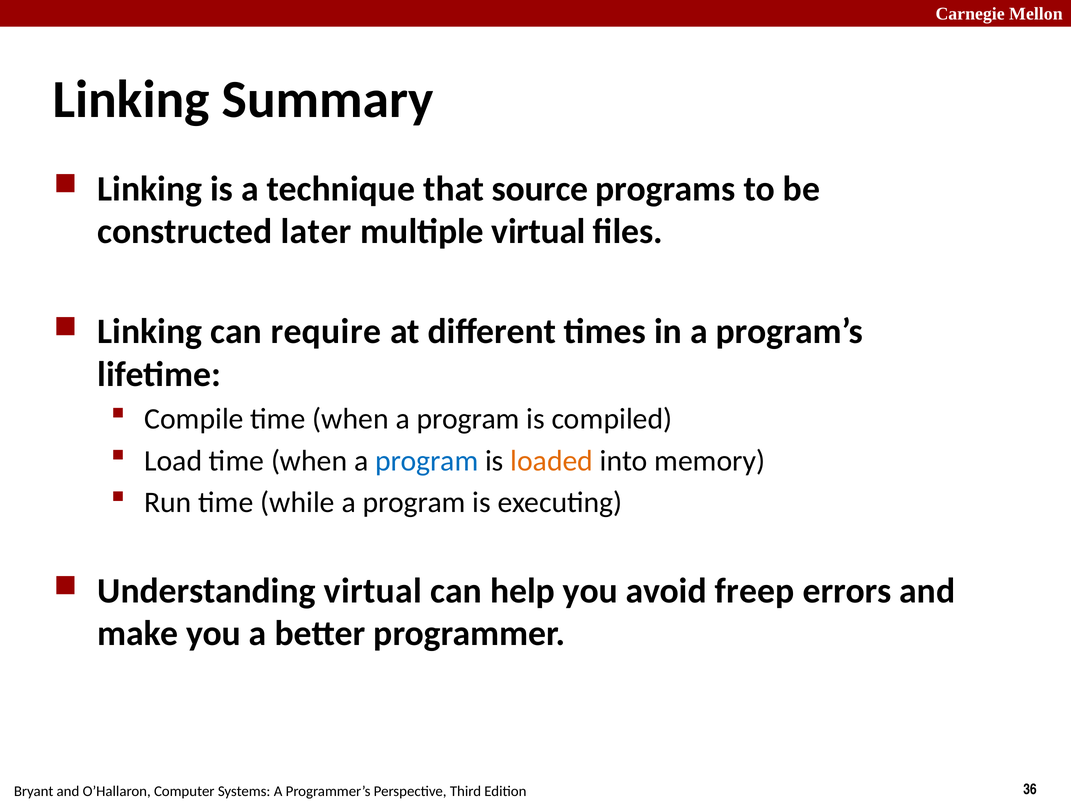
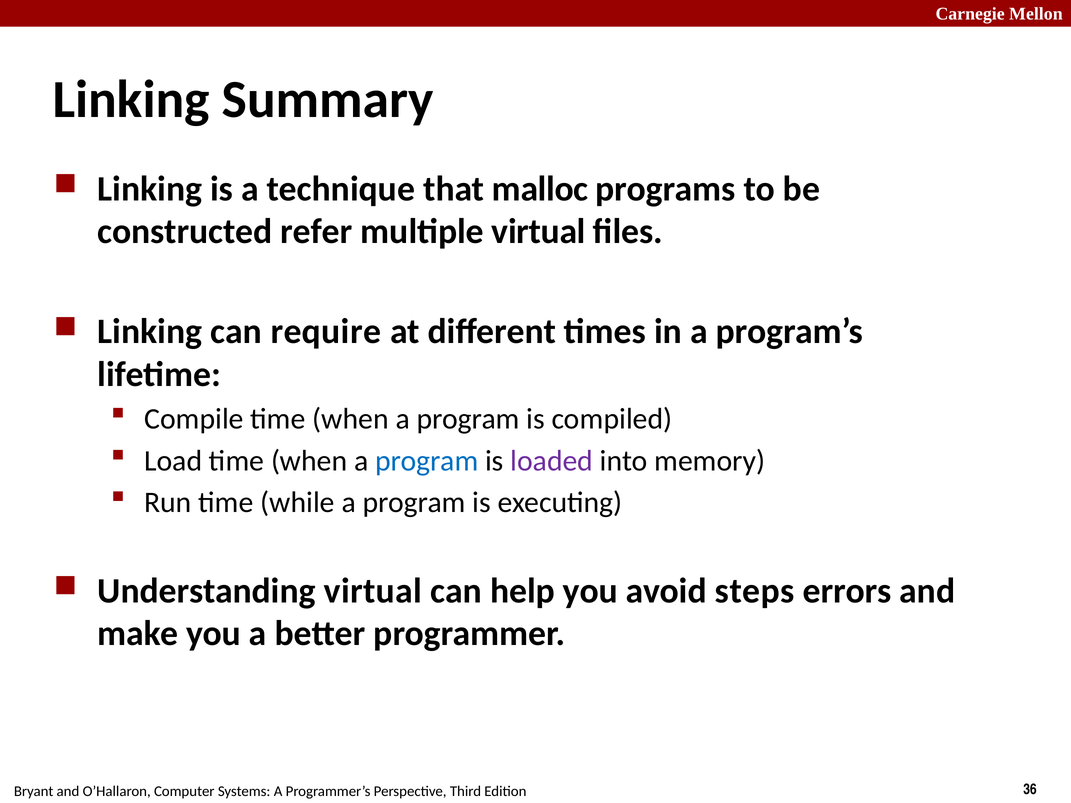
source: source -> malloc
later: later -> refer
loaded colour: orange -> purple
freep: freep -> steps
